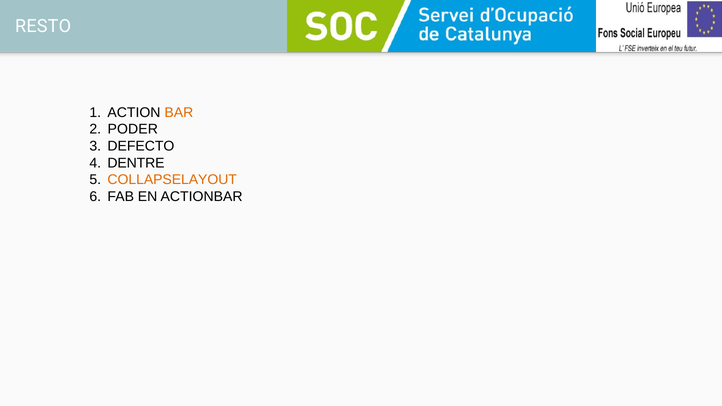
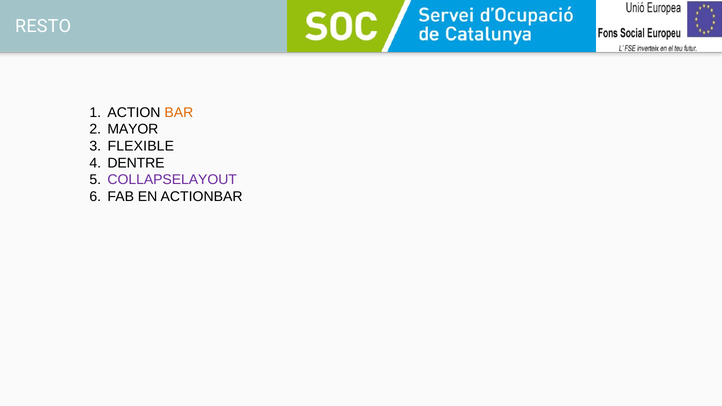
PODER: PODER -> MAYOR
DEFECTO: DEFECTO -> FLEXIBLE
COLLAPSELAYOUT colour: orange -> purple
